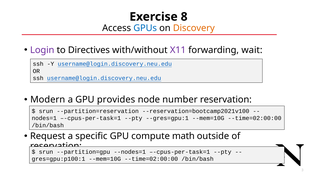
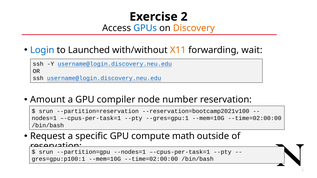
8: 8 -> 2
Login colour: purple -> blue
Directives: Directives -> Launched
X11 colour: purple -> orange
Modern: Modern -> Amount
provides: provides -> compiler
